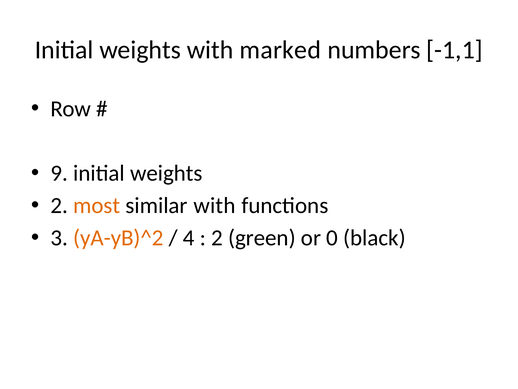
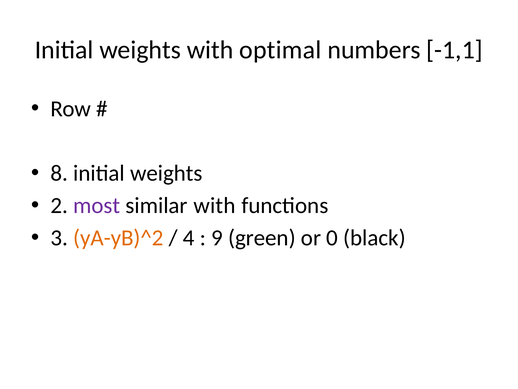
marked: marked -> optimal
9: 9 -> 8
most colour: orange -> purple
2 at (217, 238): 2 -> 9
